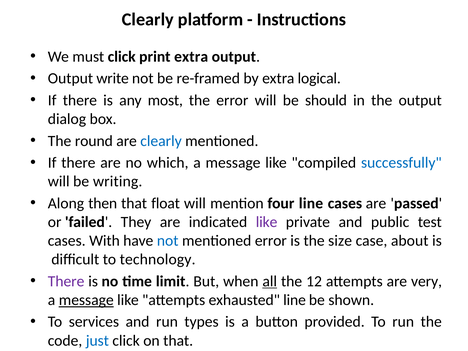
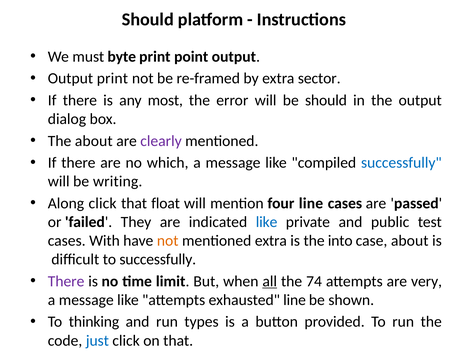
Clearly at (148, 20): Clearly -> Should
must click: click -> byte
print extra: extra -> point
Output write: write -> print
logical: logical -> sector
The round: round -> about
clearly at (161, 141) colour: blue -> purple
Along then: then -> click
like at (267, 222) colour: purple -> blue
not at (168, 241) colour: blue -> orange
mentioned error: error -> extra
size: size -> into
to technology: technology -> successfully
12: 12 -> 74
message at (86, 300) underline: present -> none
services: services -> thinking
